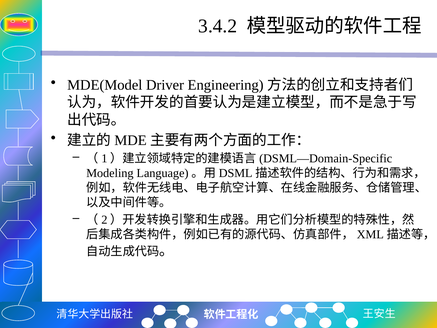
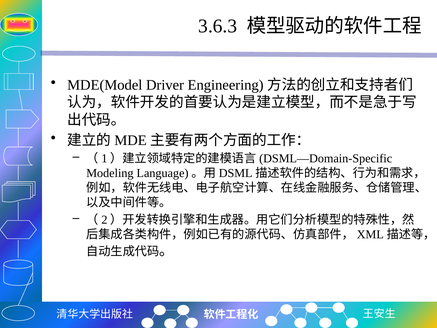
3.4.2: 3.4.2 -> 3.6.3
